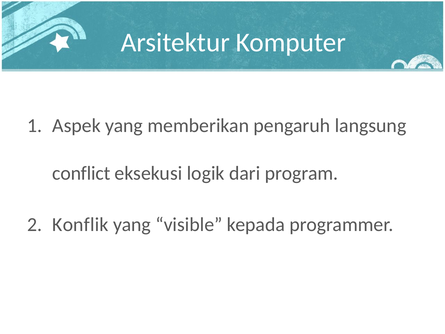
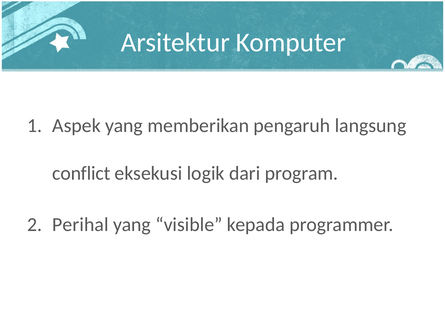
Konflik: Konflik -> Perihal
